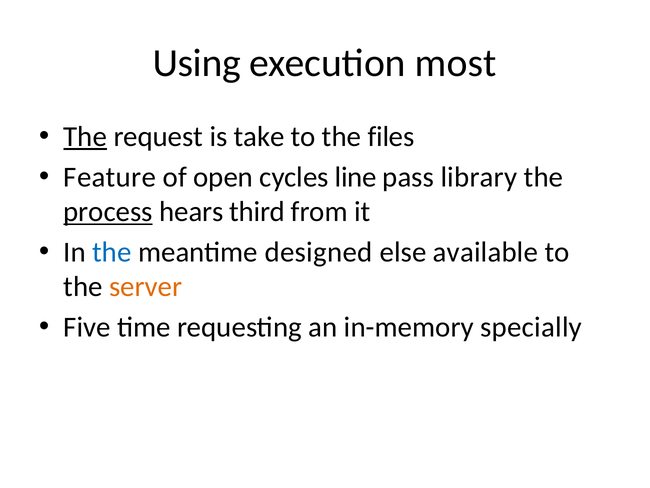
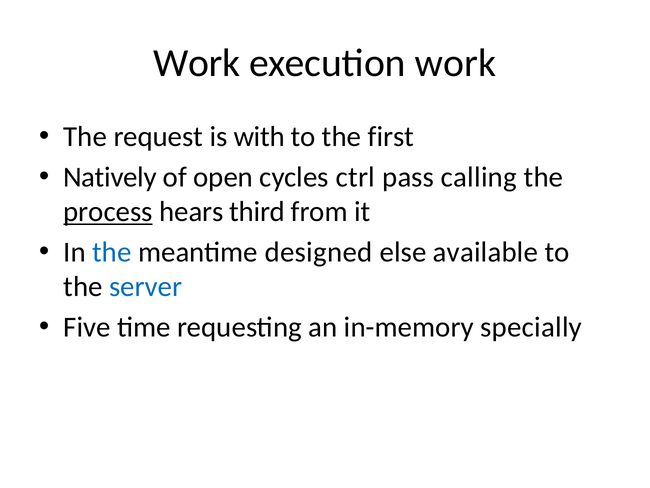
Using at (197, 63): Using -> Work
execution most: most -> work
The at (85, 136) underline: present -> none
take: take -> with
files: files -> first
Feature: Feature -> Natively
line: line -> ctrl
library: library -> calling
server colour: orange -> blue
